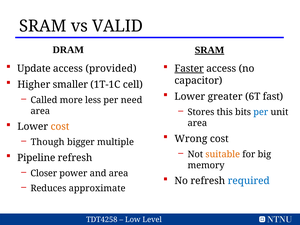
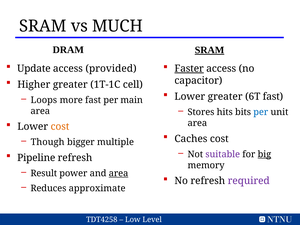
VALID: VALID -> MUCH
Higher smaller: smaller -> greater
Called: Called -> Loops
more less: less -> fast
need: need -> main
this: this -> hits
Wrong: Wrong -> Caches
suitable colour: orange -> purple
big underline: none -> present
Closer: Closer -> Result
area at (119, 173) underline: none -> present
required colour: blue -> purple
